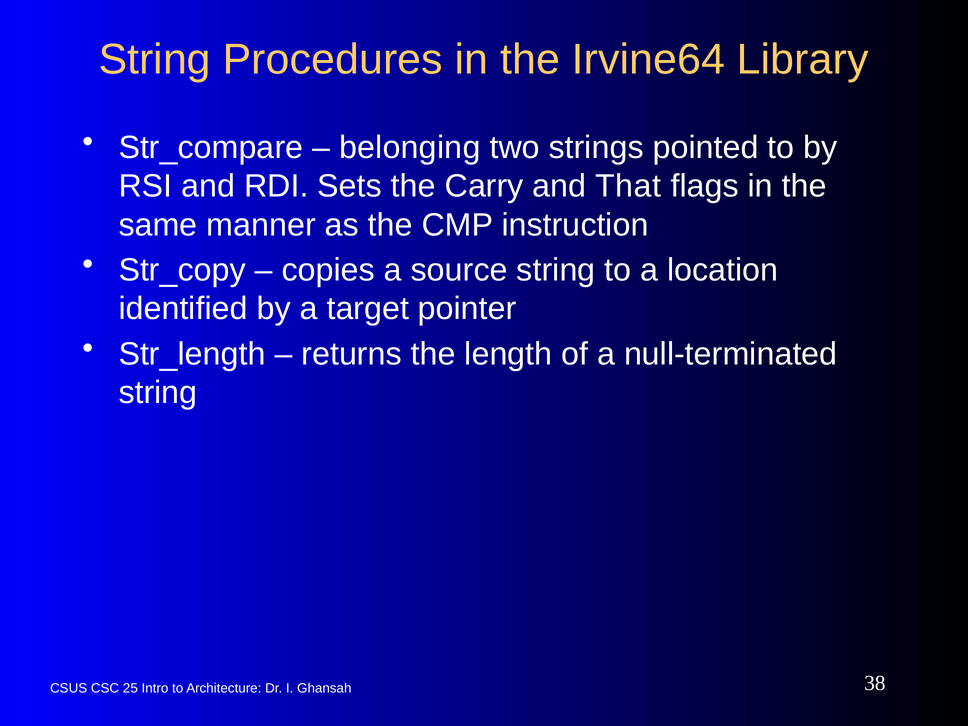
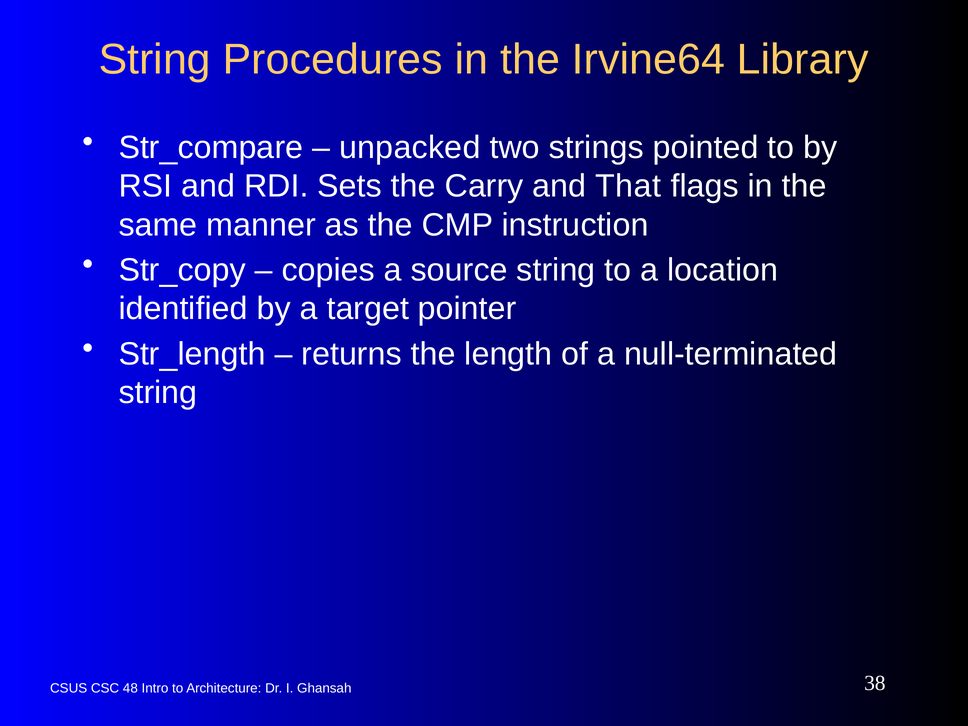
belonging: belonging -> unpacked
25: 25 -> 48
